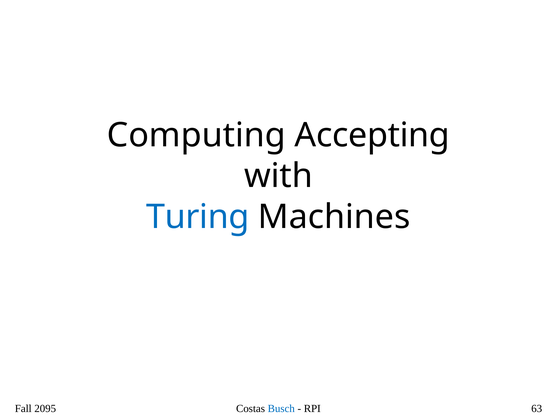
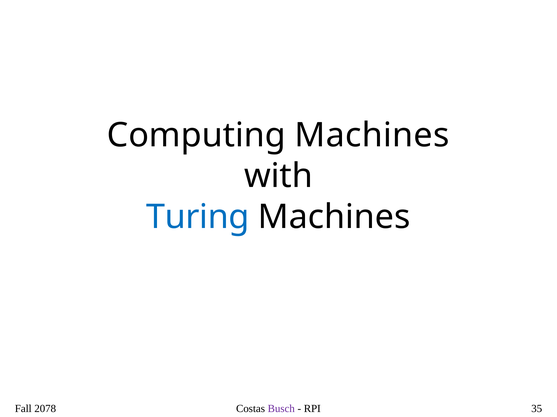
Computing Accepting: Accepting -> Machines
2095: 2095 -> 2078
Busch colour: blue -> purple
63: 63 -> 35
